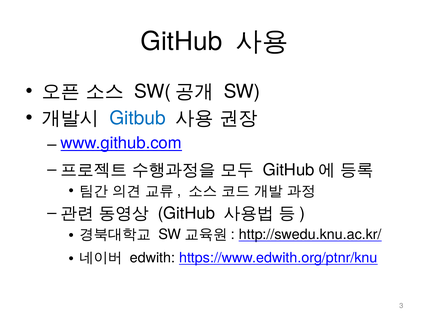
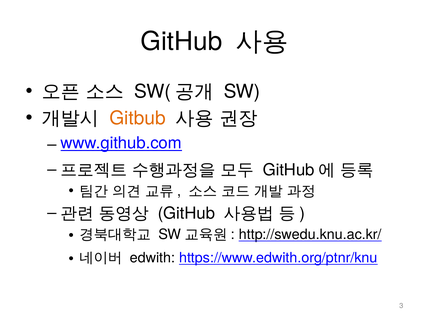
Gitbub colour: blue -> orange
